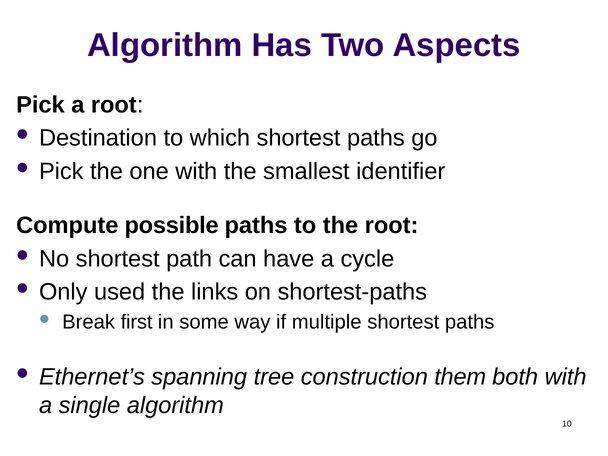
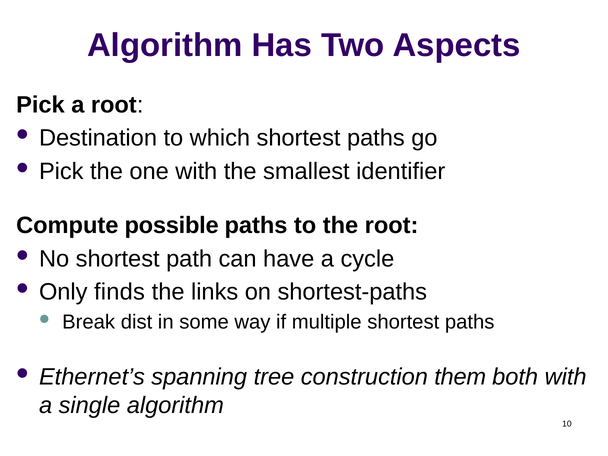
used: used -> finds
first: first -> dist
